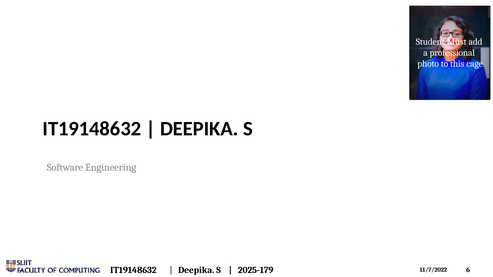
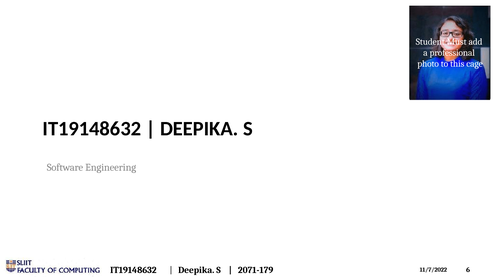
2025-179: 2025-179 -> 2071-179
